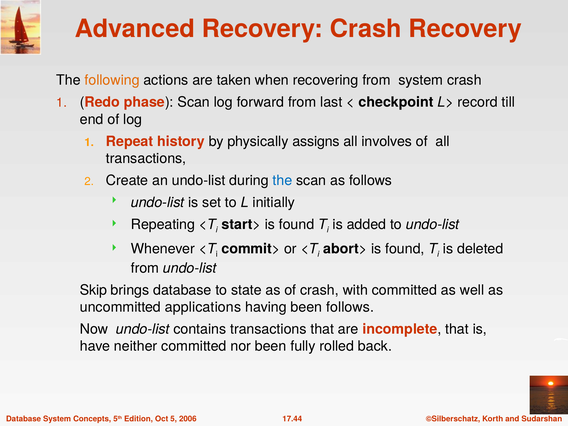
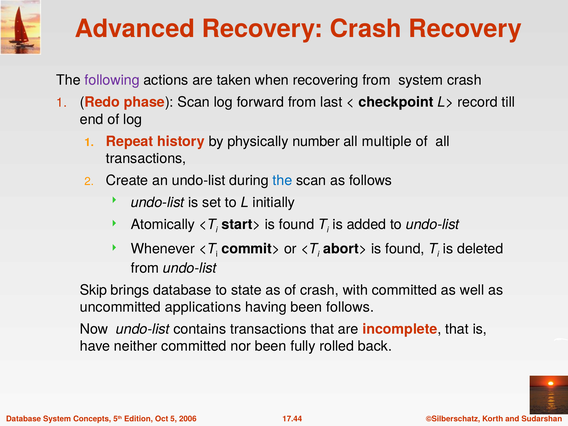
following colour: orange -> purple
assigns: assigns -> number
involves: involves -> multiple
Repeating: Repeating -> Atomically
